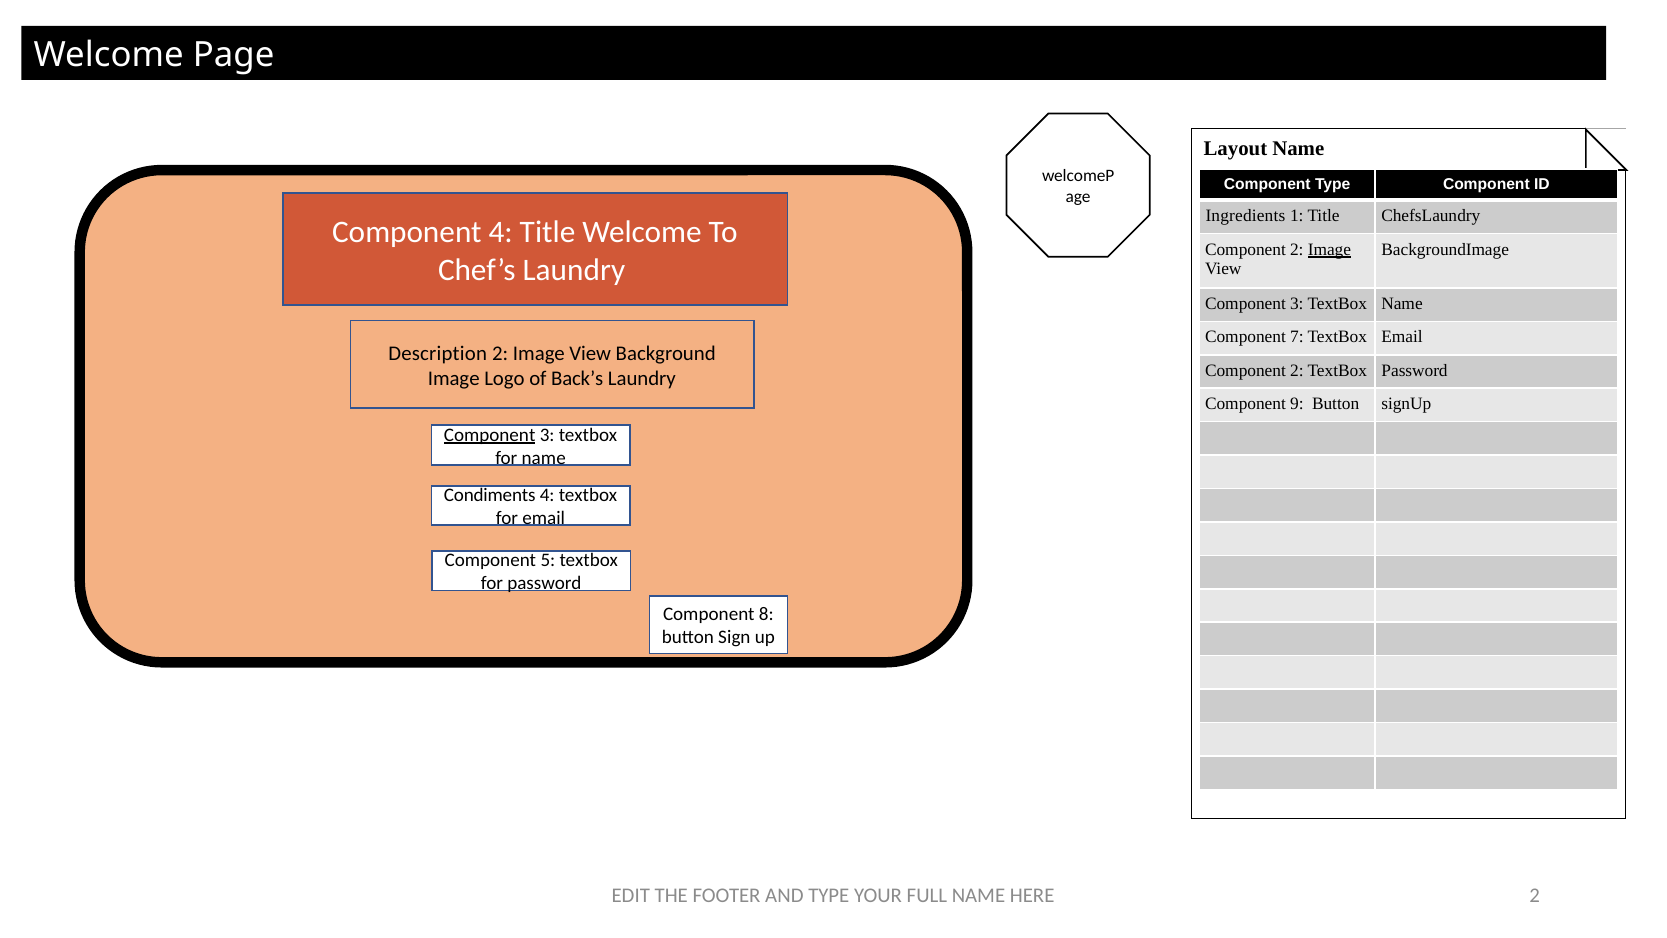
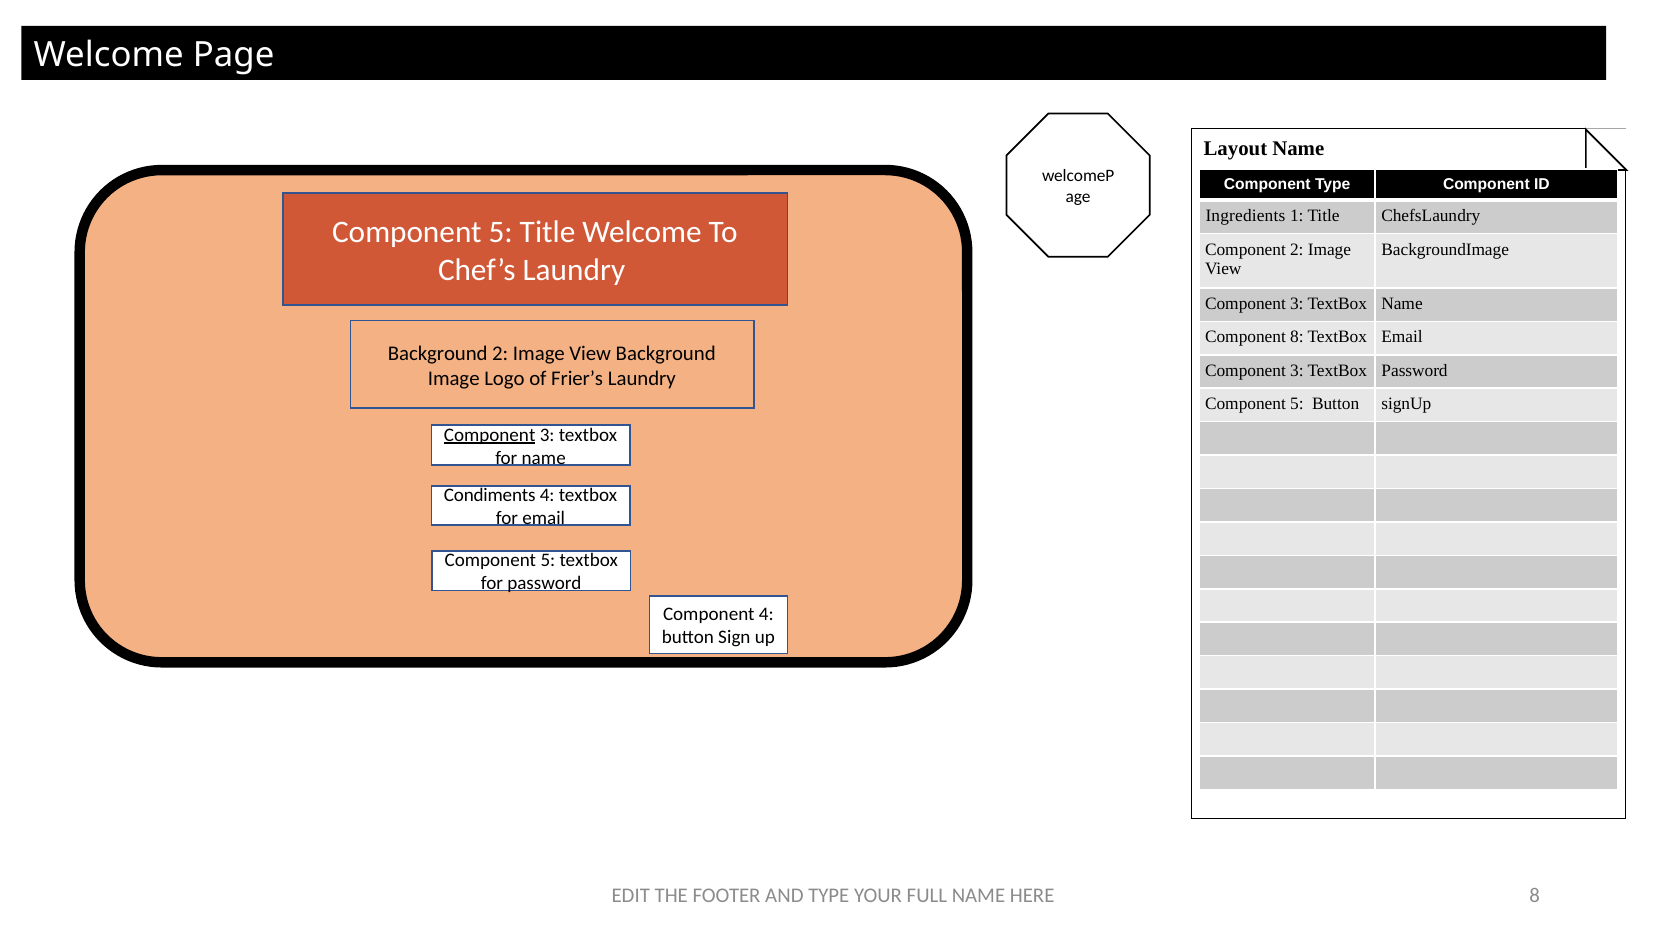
4 at (501, 232): 4 -> 5
Image at (1329, 249) underline: present -> none
Component 7: 7 -> 8
Description at (438, 353): Description -> Background
2 at (1297, 371): 2 -> 3
Back’s: Back’s -> Frier’s
9 at (1297, 404): 9 -> 5
Component 8: 8 -> 4
HERE 2: 2 -> 8
